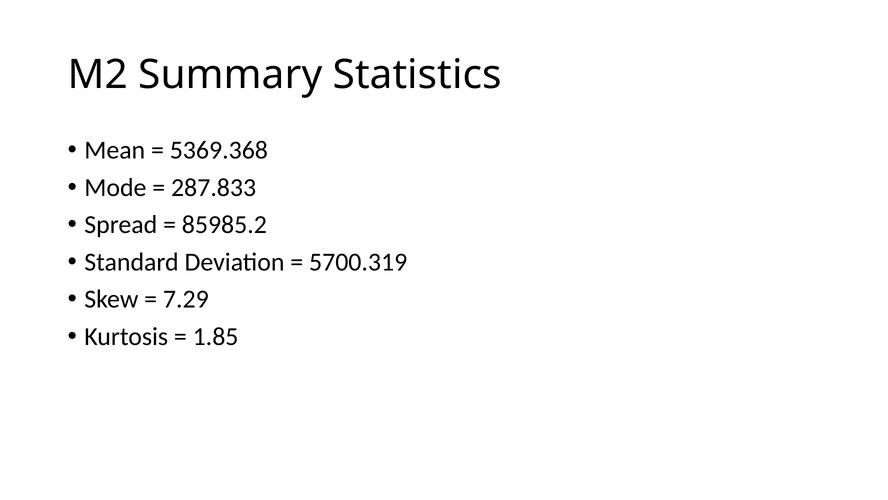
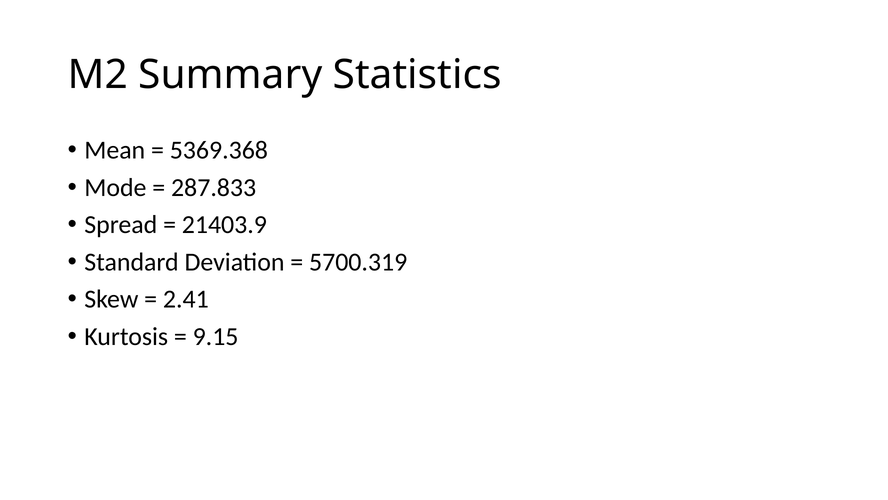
85985.2: 85985.2 -> 21403.9
7.29: 7.29 -> 2.41
1.85: 1.85 -> 9.15
